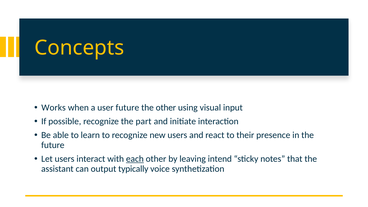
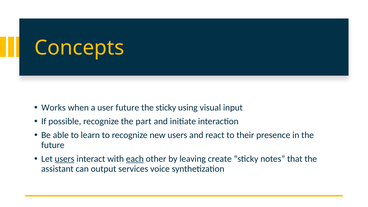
the other: other -> sticky
users at (65, 159) underline: none -> present
intend: intend -> create
typically: typically -> services
